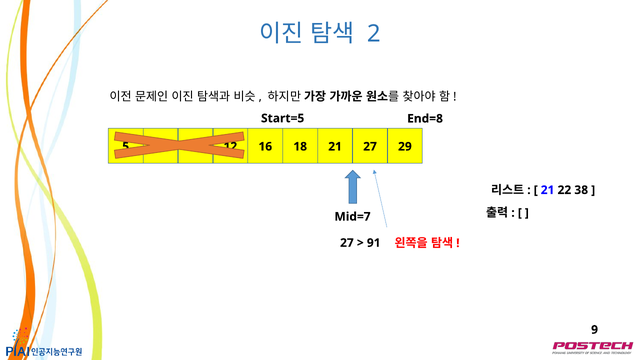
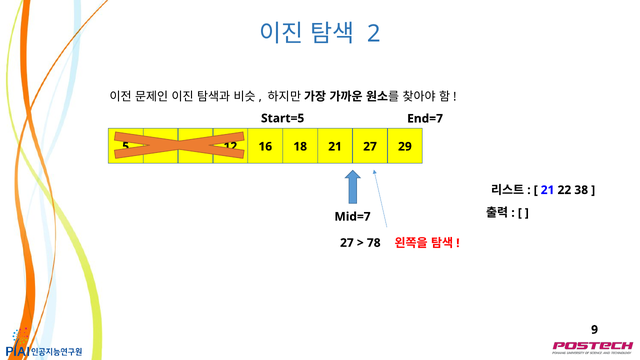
End=8: End=8 -> End=7
91: 91 -> 78
